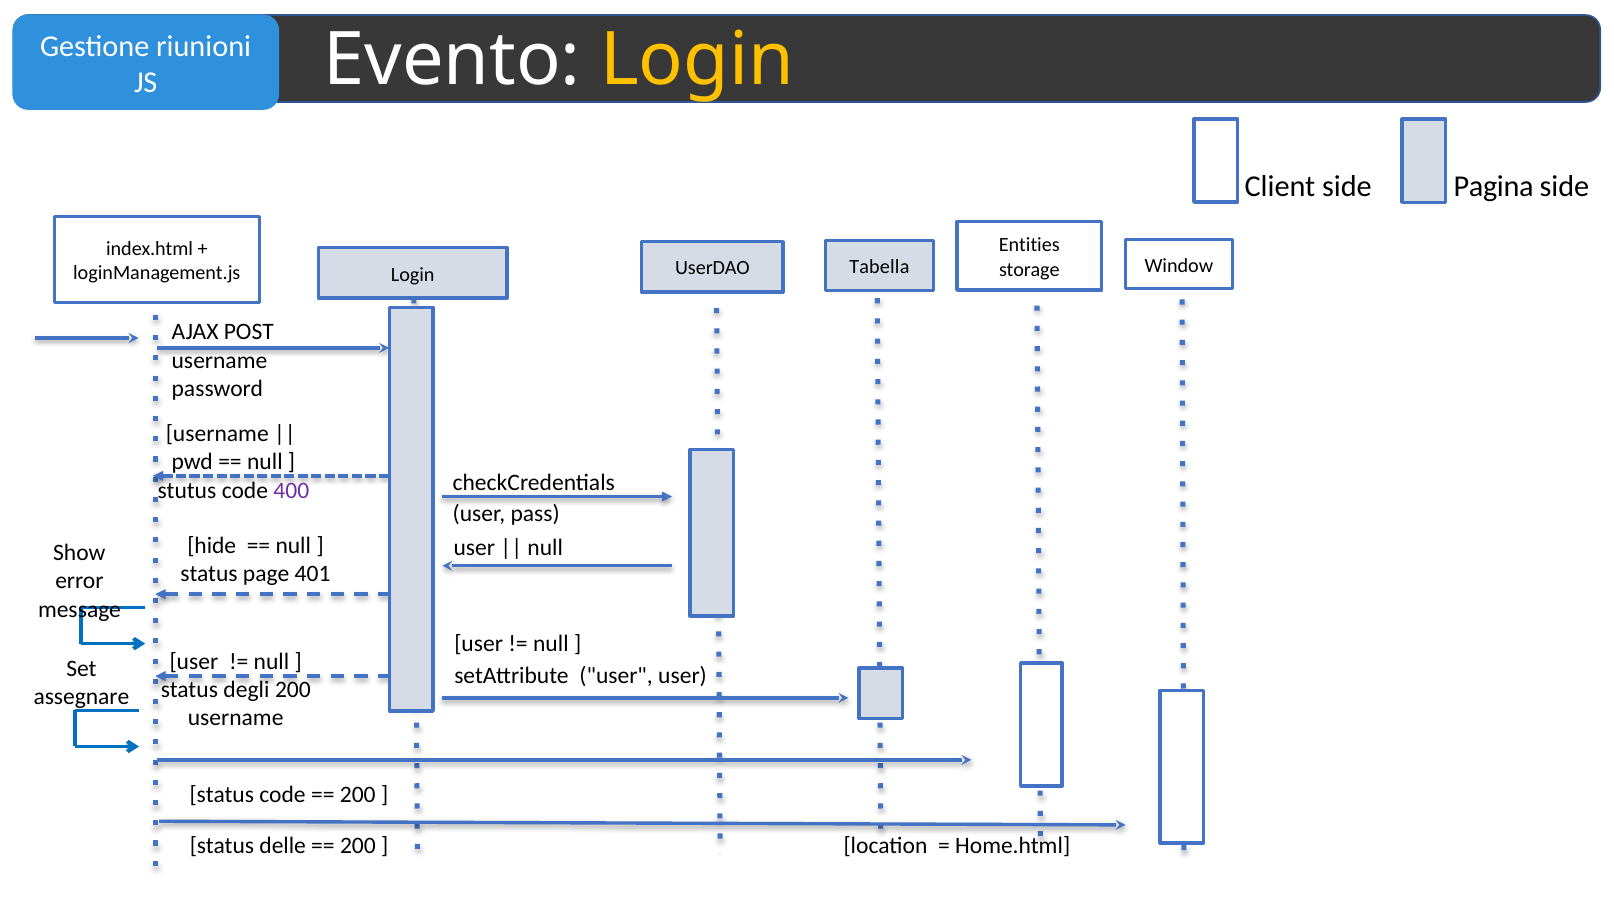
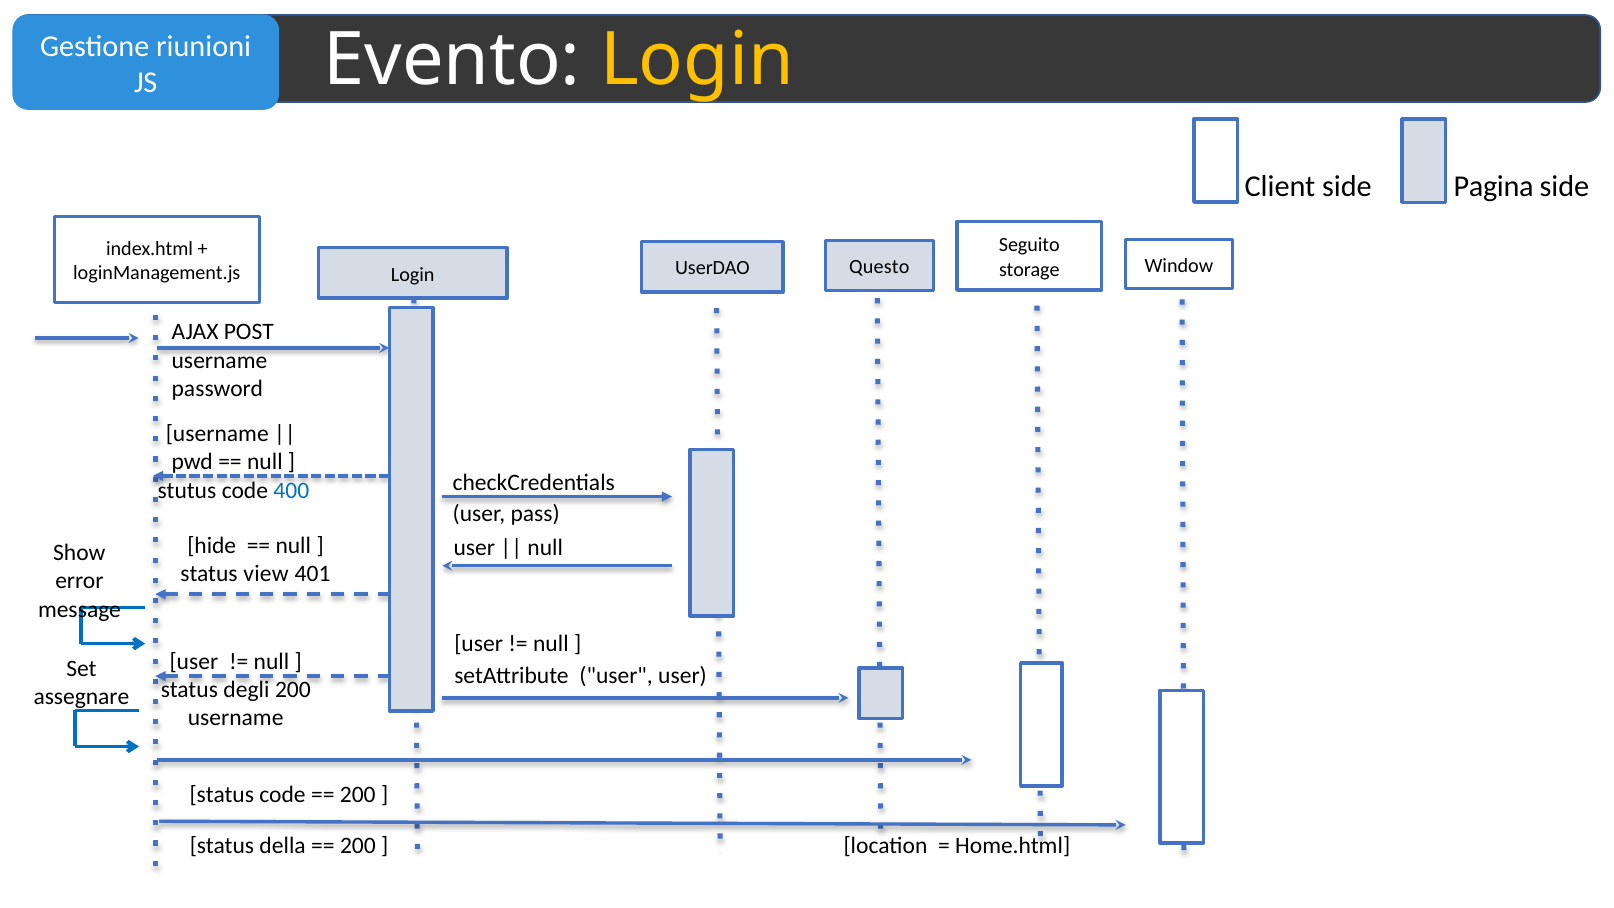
Entities: Entities -> Seguito
Tabella: Tabella -> Questo
400 colour: purple -> blue
page: page -> view
delle: delle -> della
